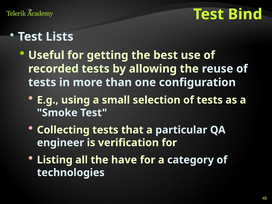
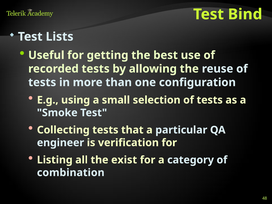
have: have -> exist
technologies: technologies -> combination
